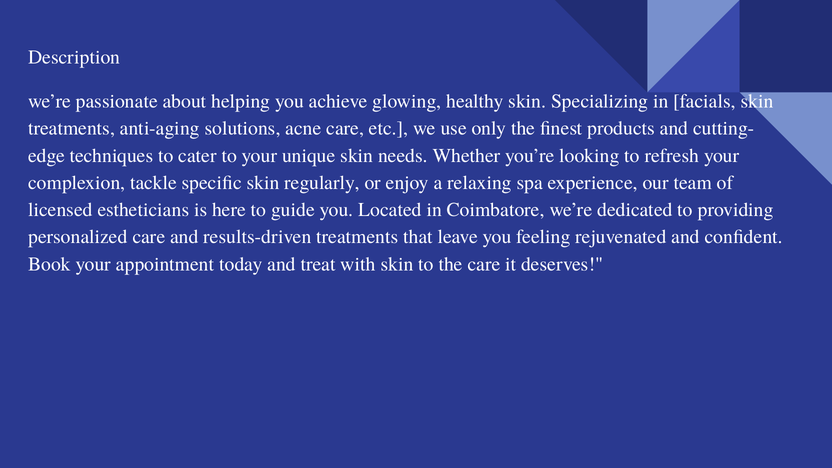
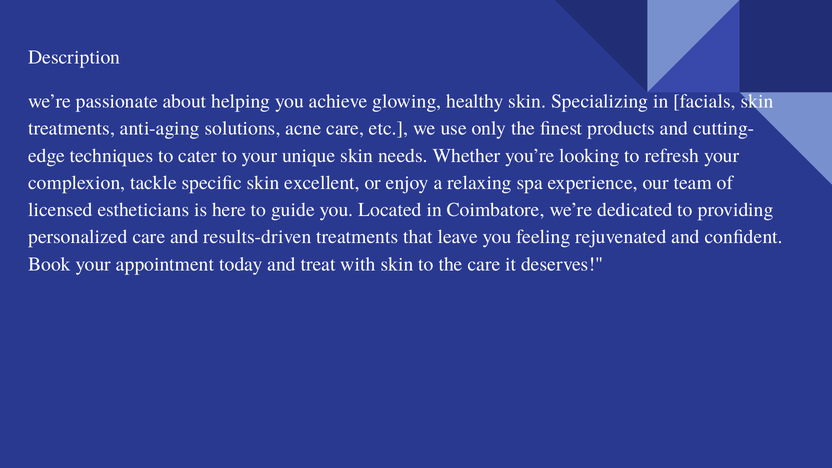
regularly: regularly -> excellent
